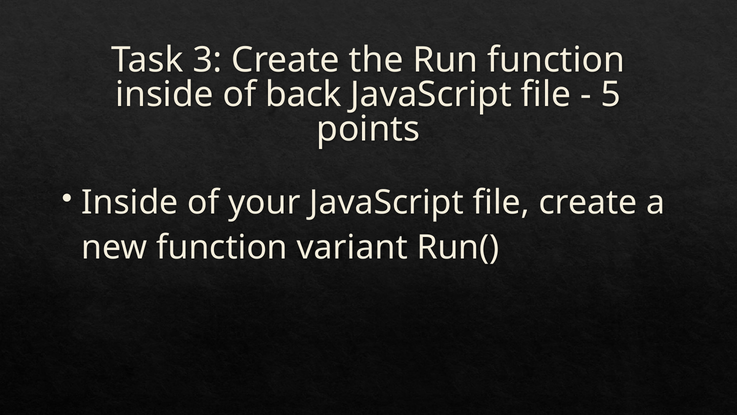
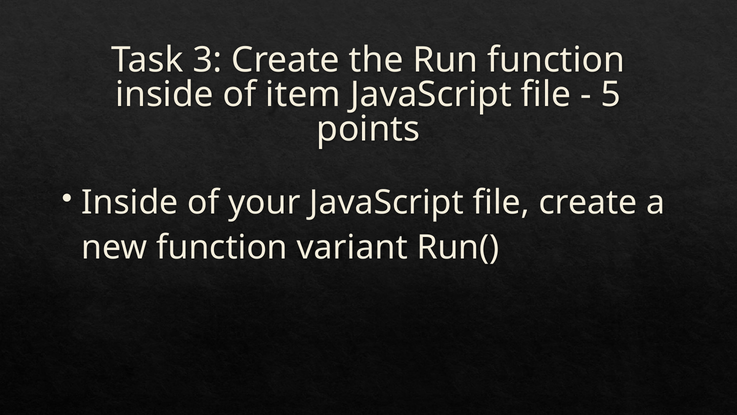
back: back -> item
